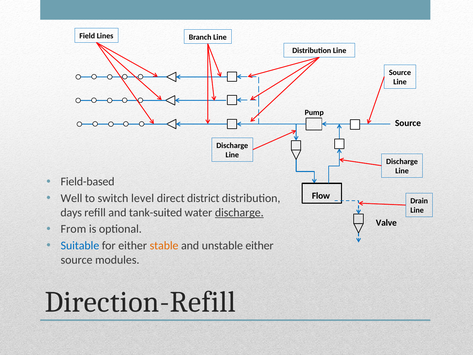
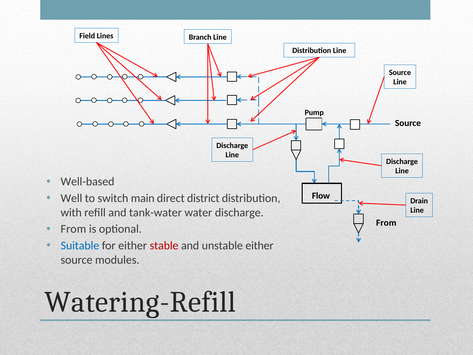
Field-based: Field-based -> Well-based
level: level -> main
days: days -> with
tank-suited: tank-suited -> tank-water
discharge at (239, 212) underline: present -> none
Valve at (386, 223): Valve -> From
stable colour: orange -> red
Direction-Refill: Direction-Refill -> Watering-Refill
